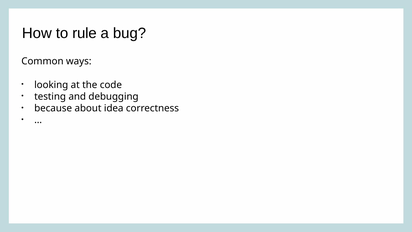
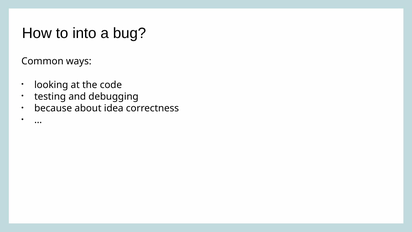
rule: rule -> into
